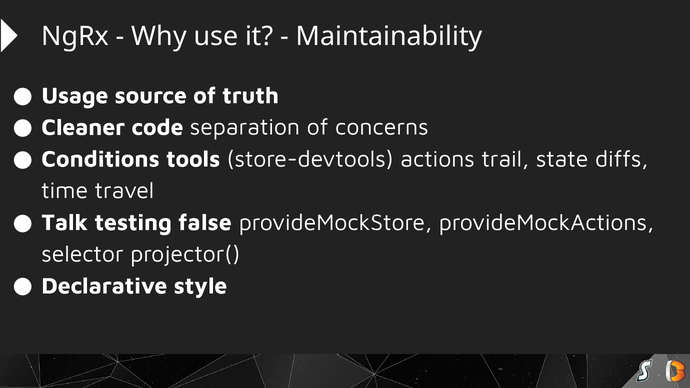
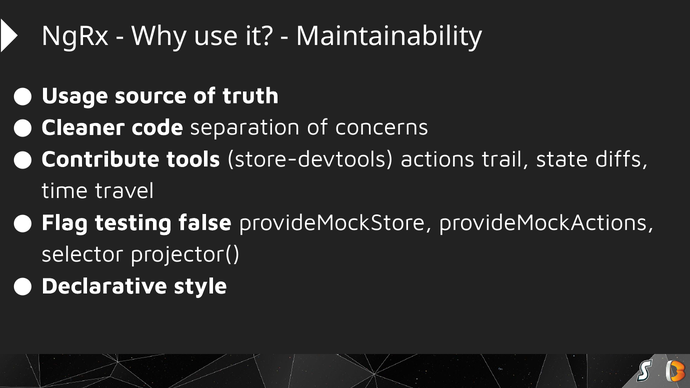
Conditions: Conditions -> Contribute
Talk: Talk -> Flag
